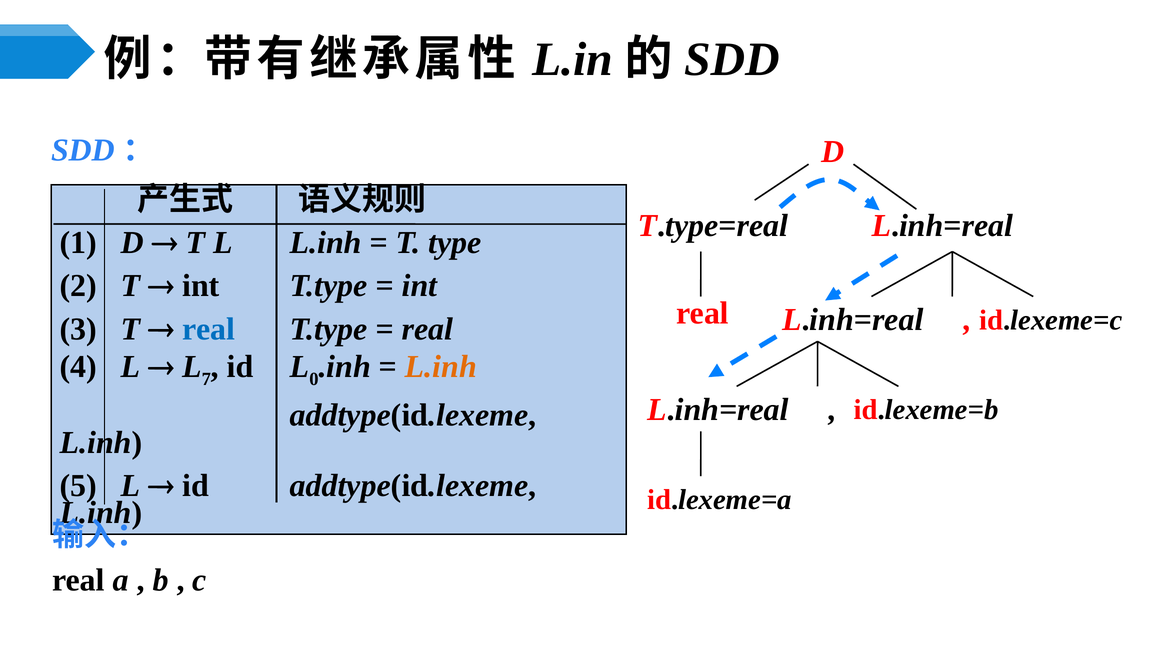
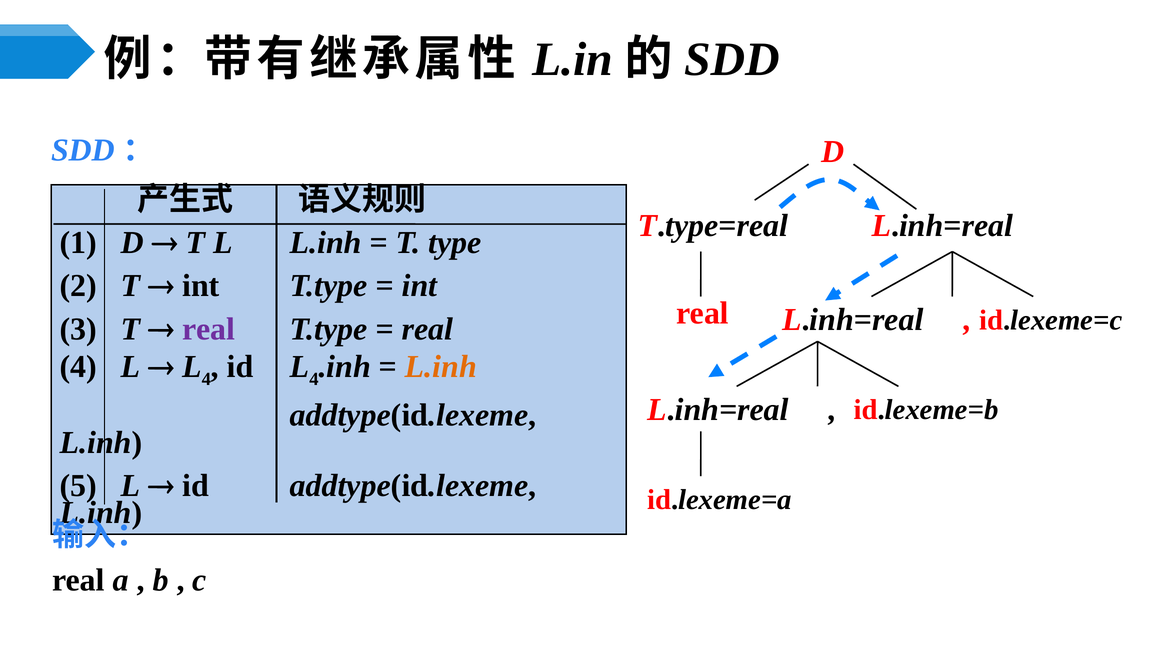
real at (209, 329) colour: blue -> purple
7 at (206, 379): 7 -> 4
id L 0: 0 -> 4
